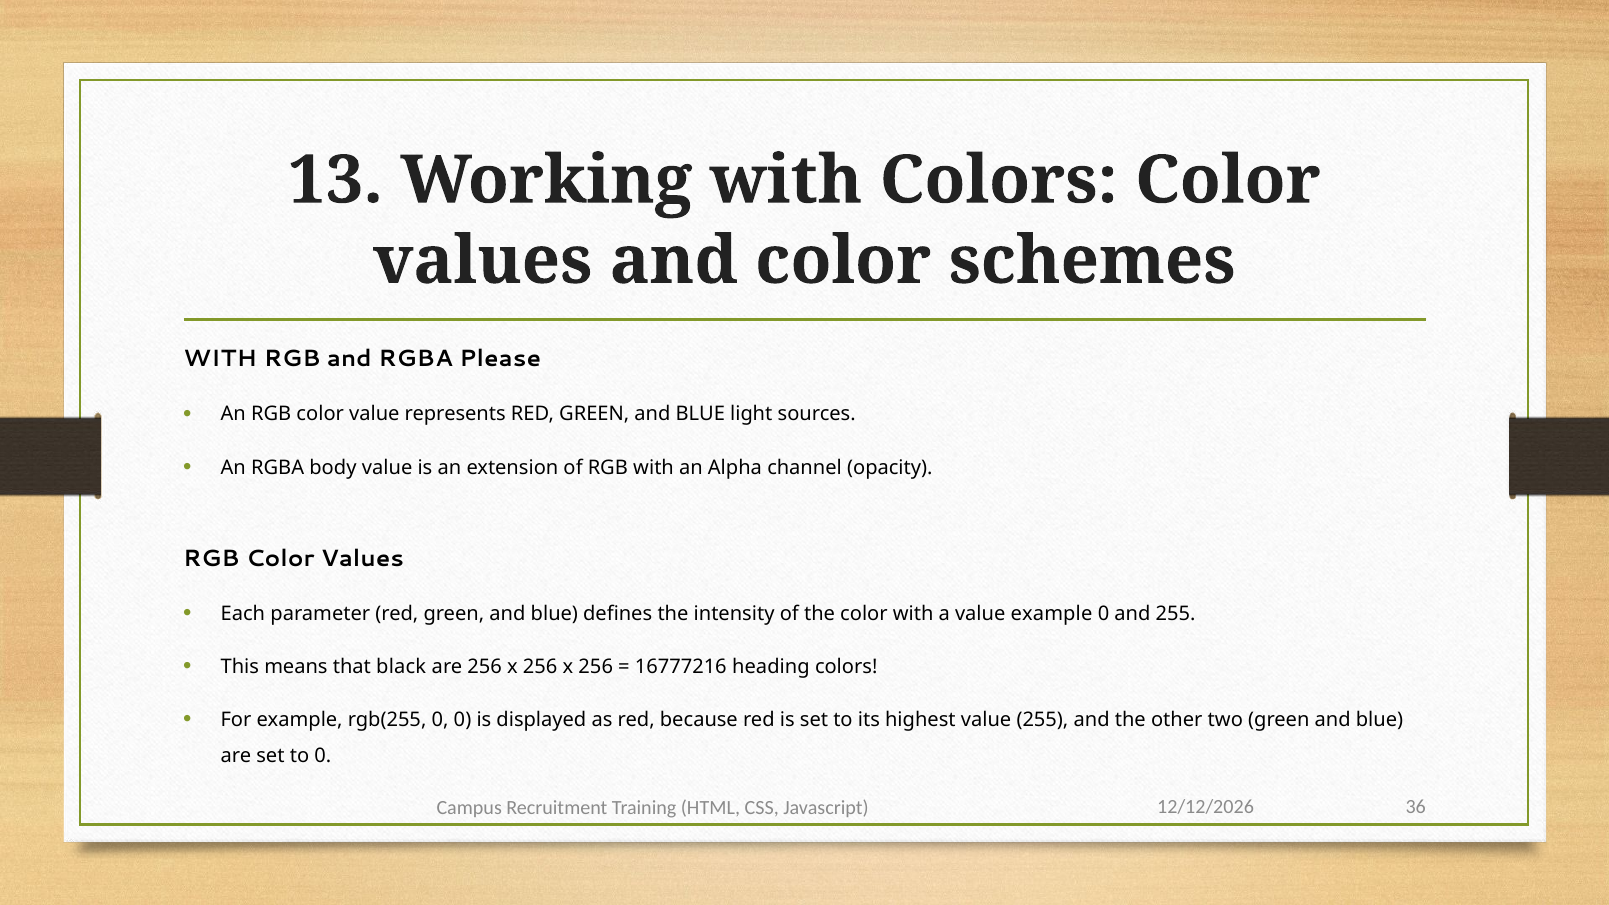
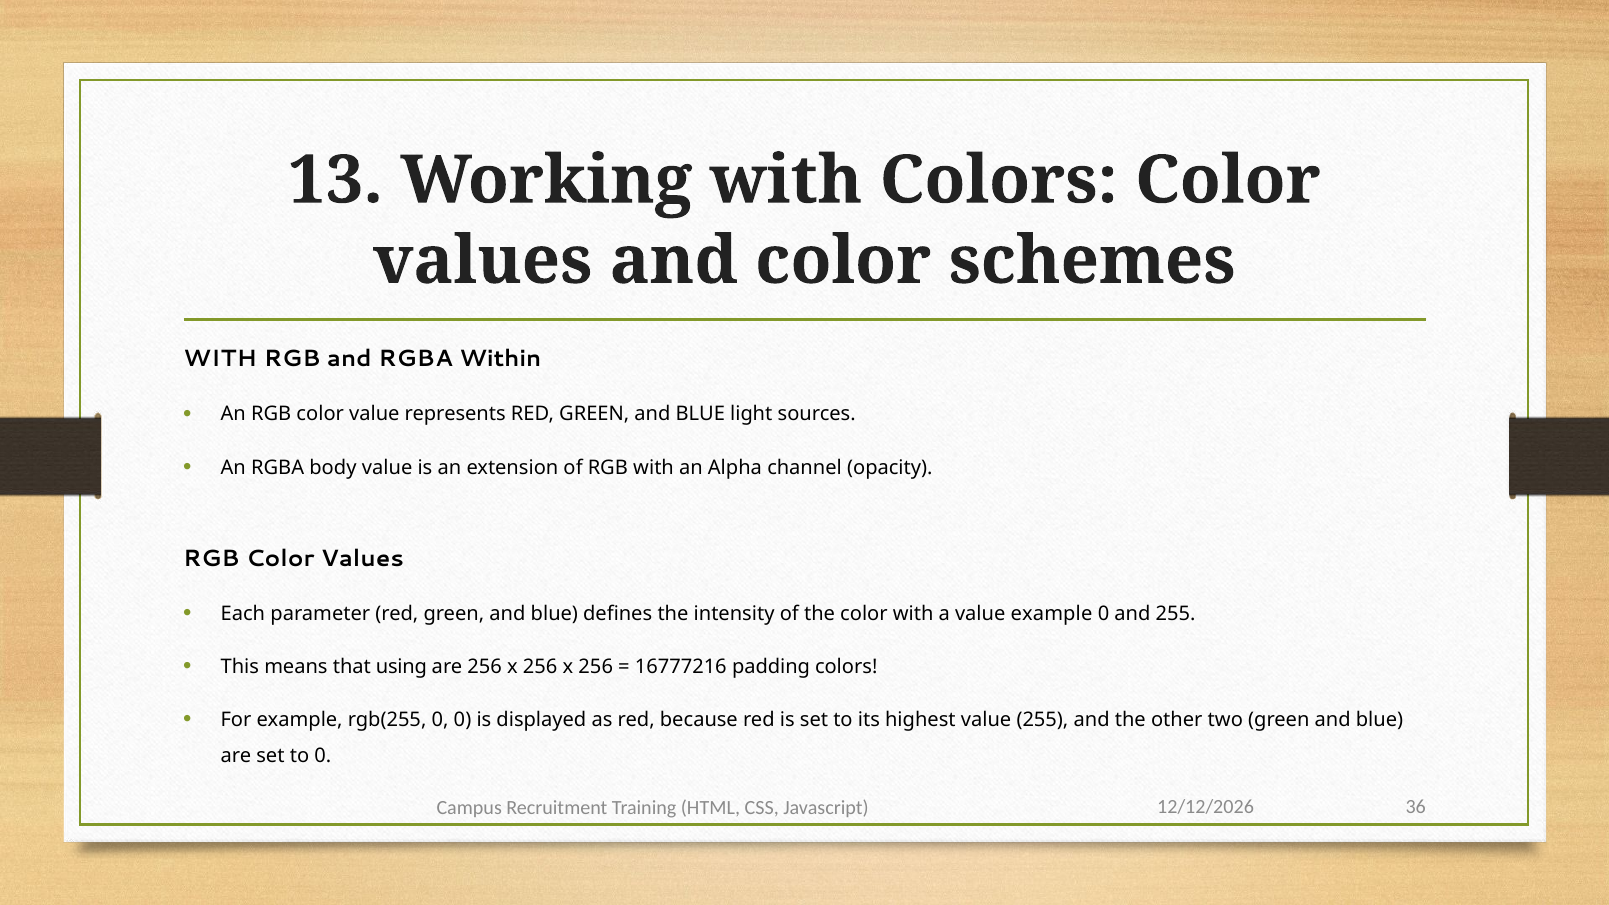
Please: Please -> Within
black: black -> using
heading: heading -> padding
